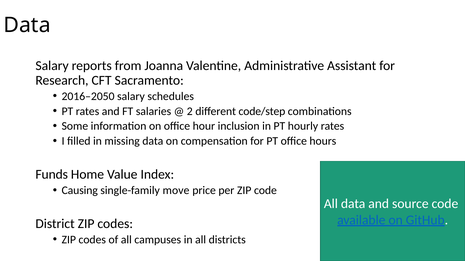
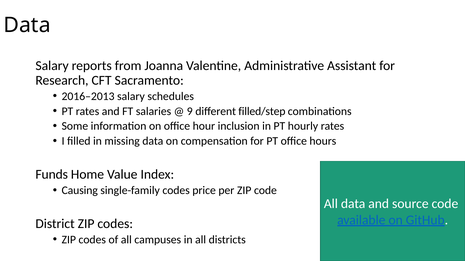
2016–2050: 2016–2050 -> 2016–2013
2: 2 -> 9
code/step: code/step -> filled/step
single-family move: move -> codes
